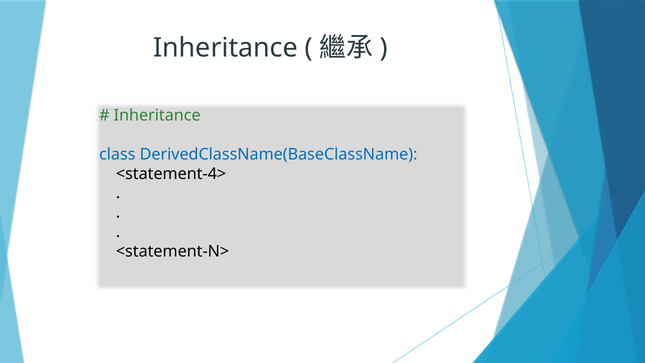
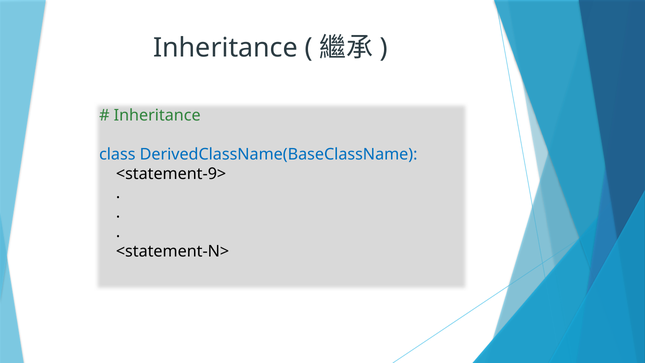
<statement-4>: <statement-4> -> <statement-9>
